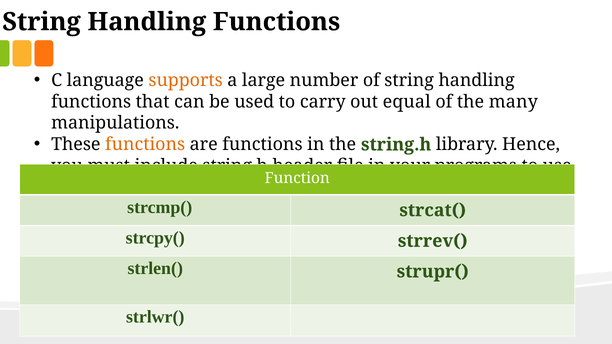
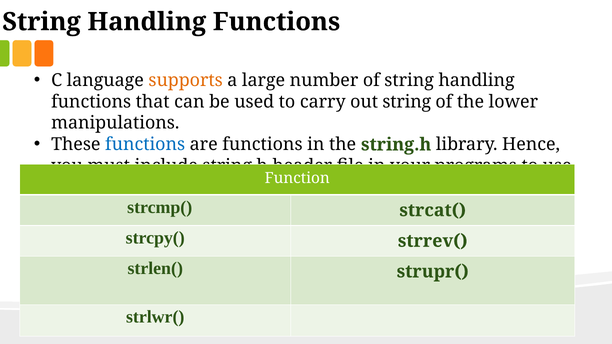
out equal: equal -> string
many: many -> lower
functions at (145, 145) colour: orange -> blue
